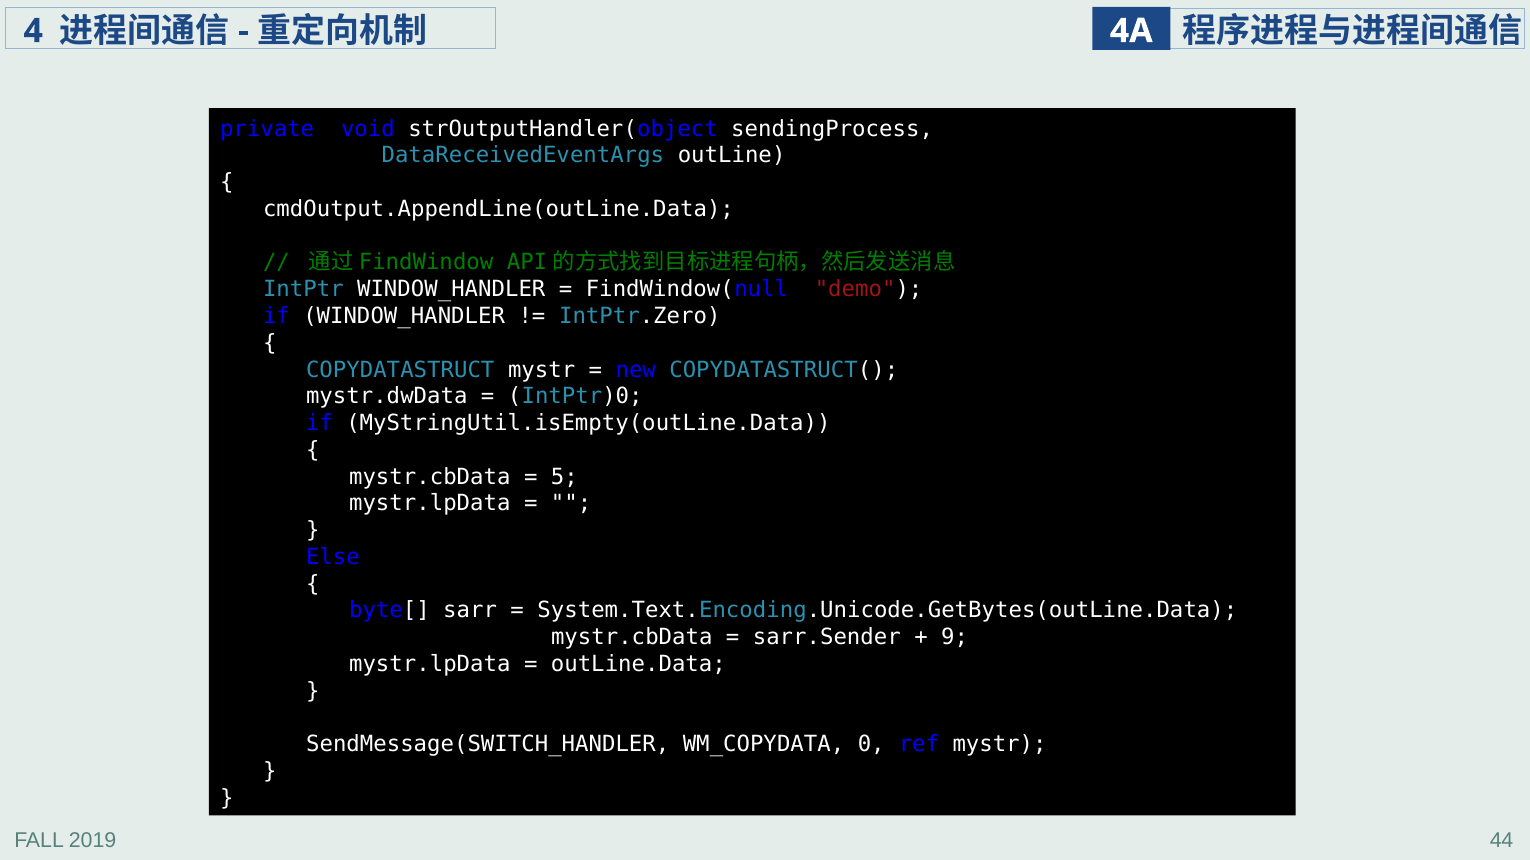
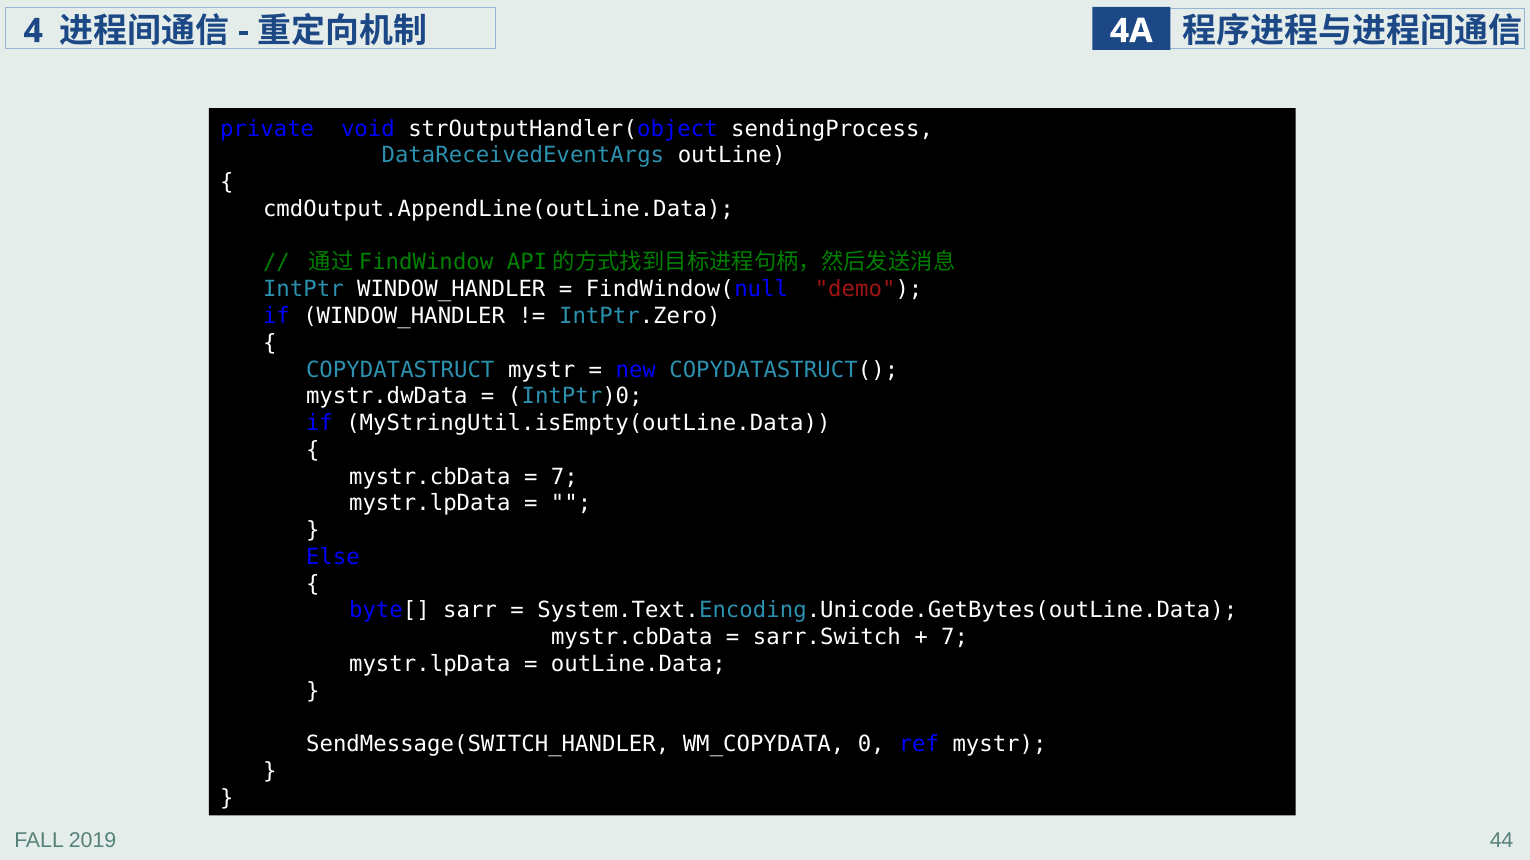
5 at (564, 477): 5 -> 7
sarr.Sender: sarr.Sender -> sarr.Switch
9 at (955, 638): 9 -> 7
